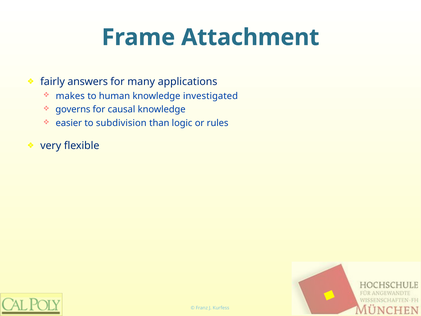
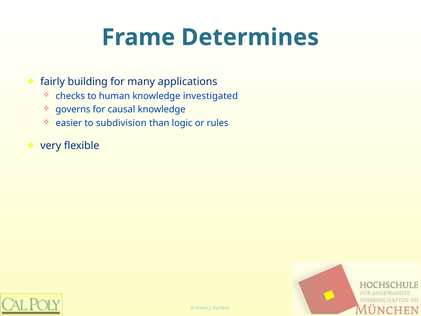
Attachment: Attachment -> Determines
answers: answers -> building
makes: makes -> checks
